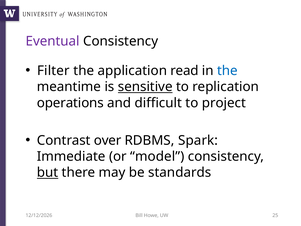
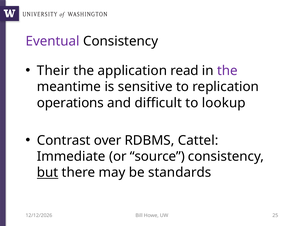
Filter: Filter -> Their
the at (227, 71) colour: blue -> purple
sensitive underline: present -> none
project: project -> lookup
Spark: Spark -> Cattel
model: model -> source
